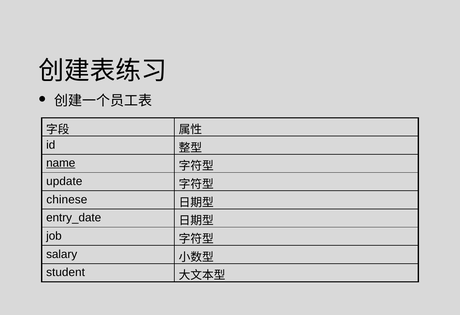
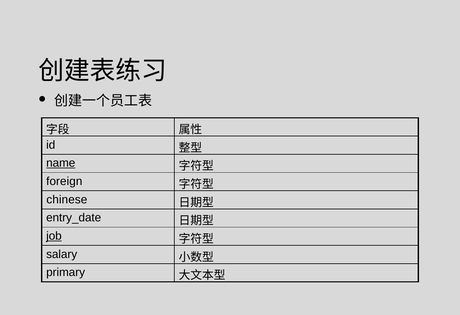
update: update -> foreign
job underline: none -> present
student: student -> primary
